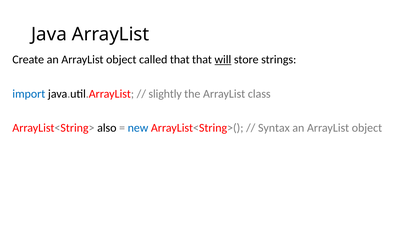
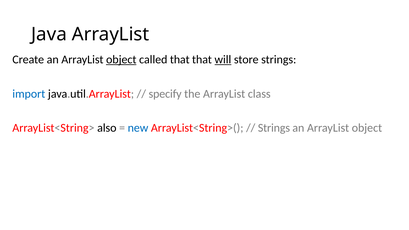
object at (121, 59) underline: none -> present
slightly: slightly -> specify
Syntax at (274, 128): Syntax -> Strings
